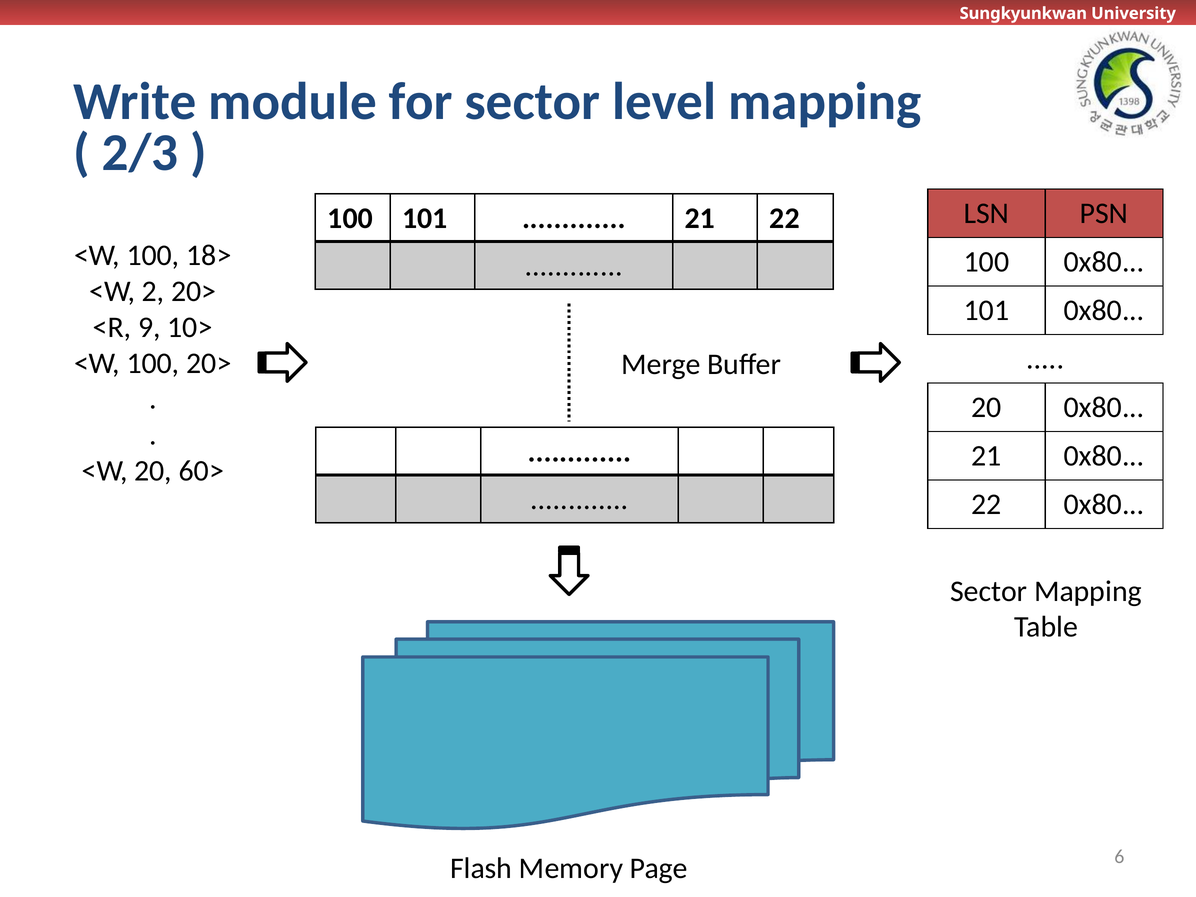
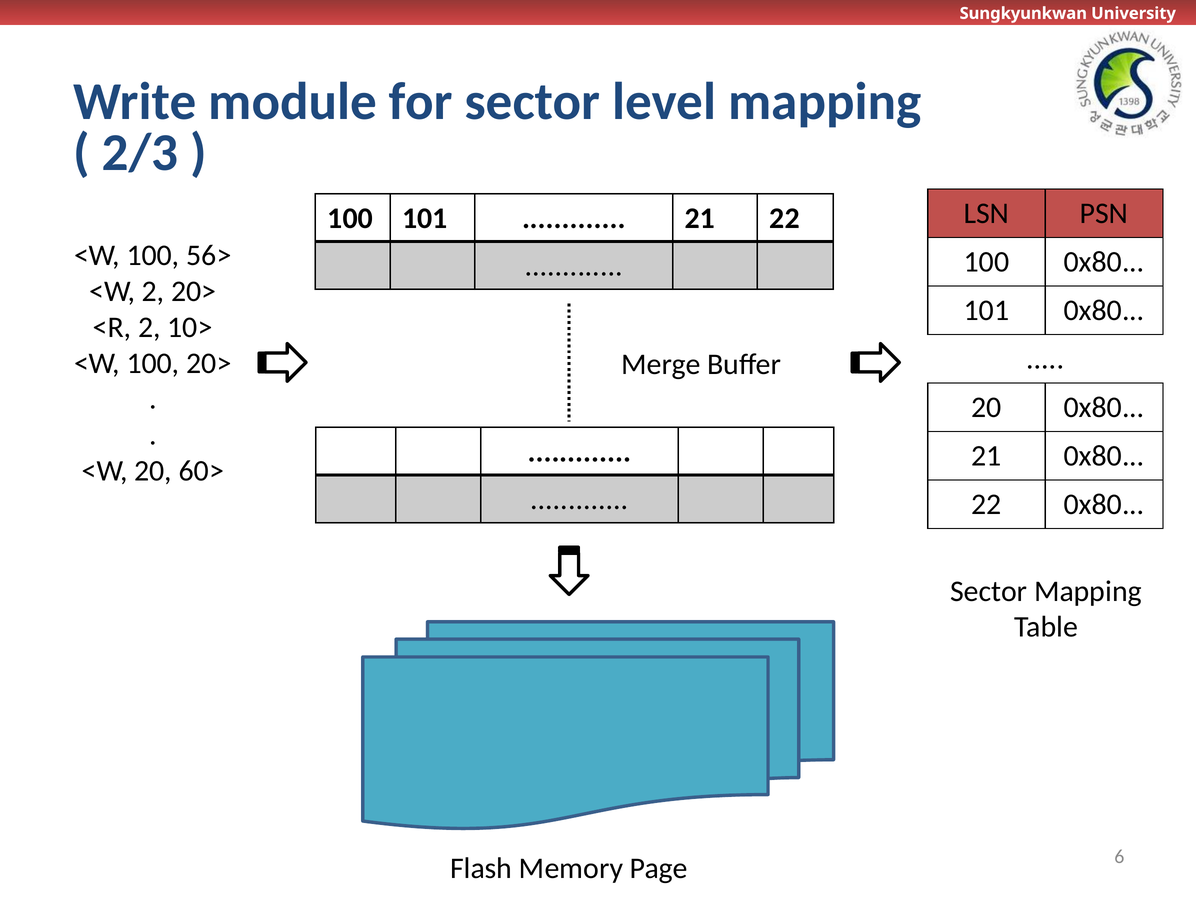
18>: 18> -> 56>
<R 9: 9 -> 2
